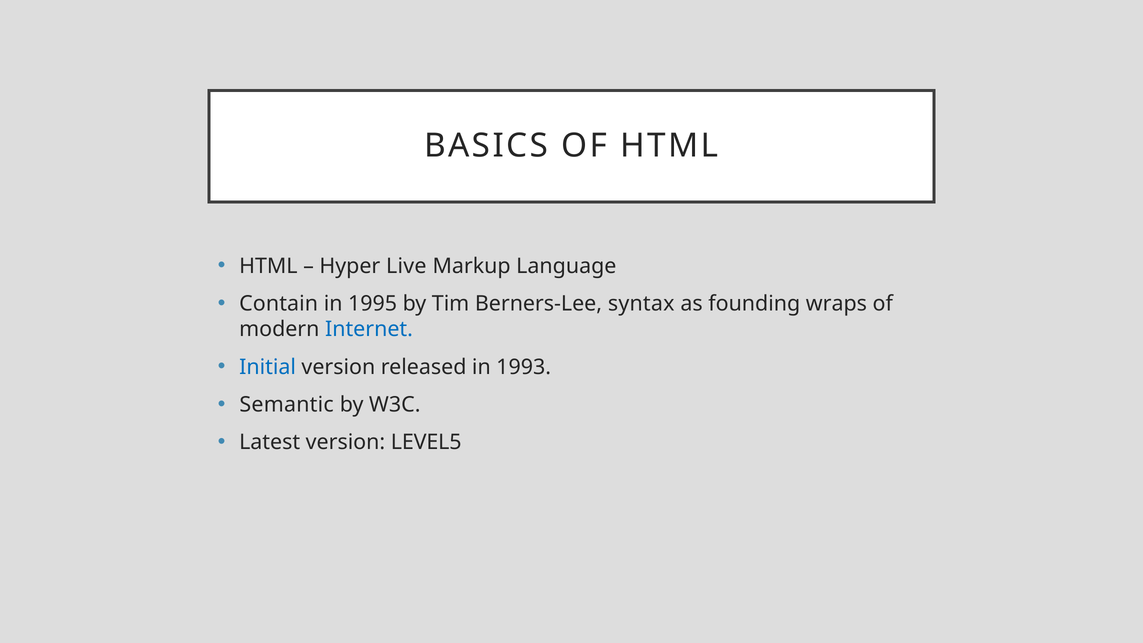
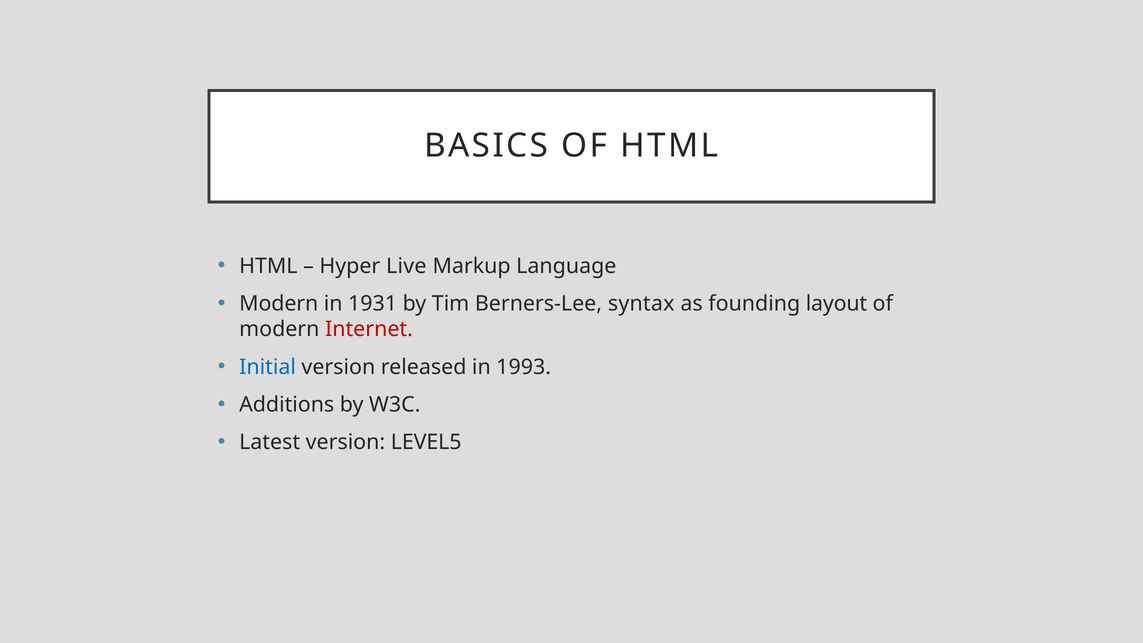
Contain at (279, 304): Contain -> Modern
1995: 1995 -> 1931
wraps: wraps -> layout
Internet colour: blue -> red
Semantic: Semantic -> Additions
